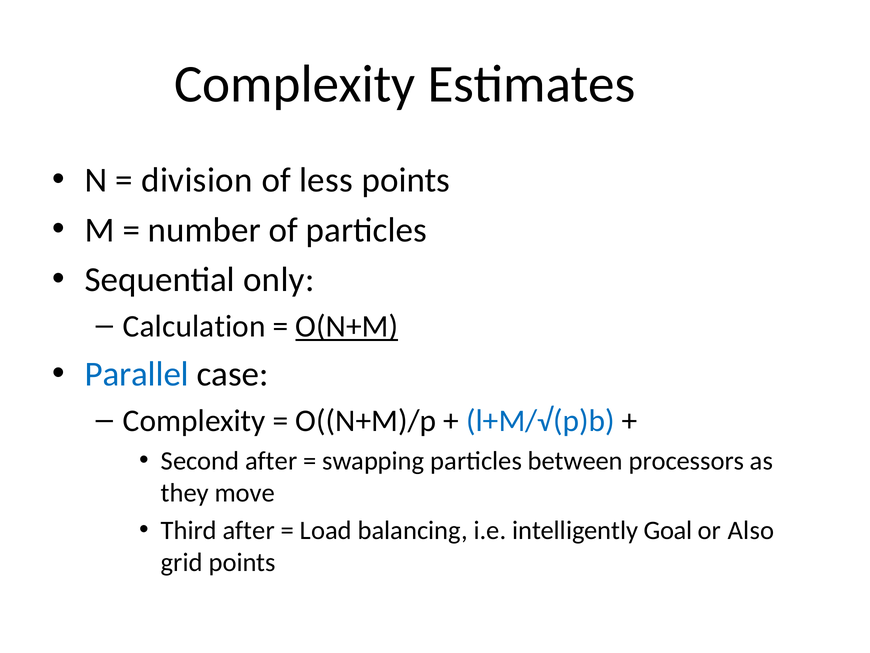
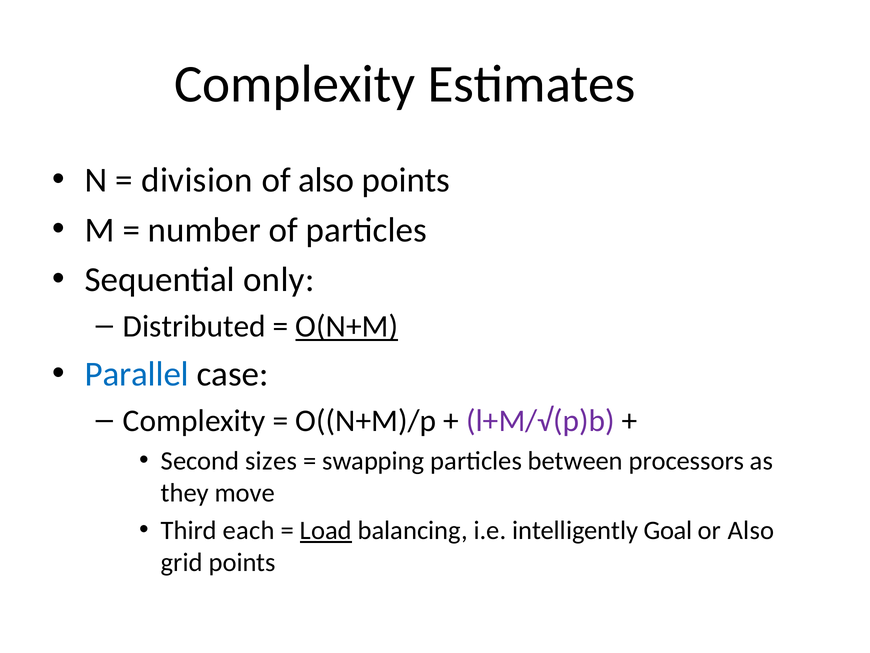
of less: less -> also
Calculation: Calculation -> Distributed
l+M/√(p)b colour: blue -> purple
Second after: after -> sizes
Third after: after -> each
Load underline: none -> present
